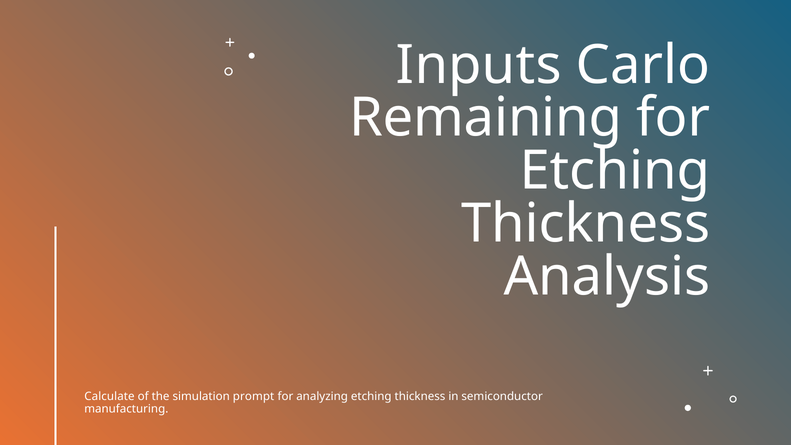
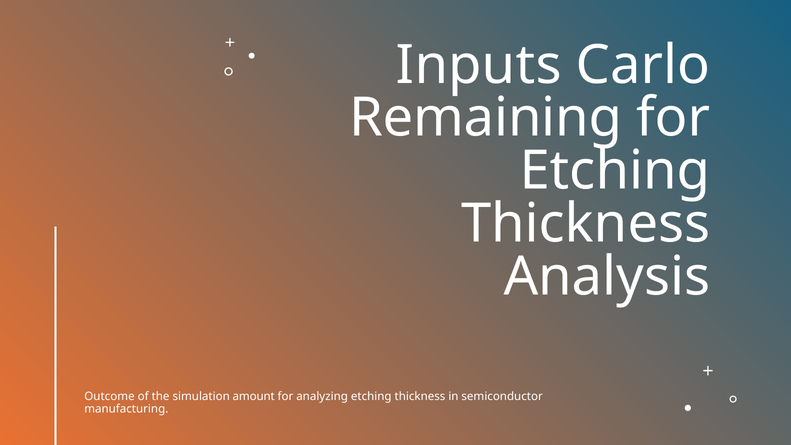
Calculate: Calculate -> Outcome
prompt: prompt -> amount
